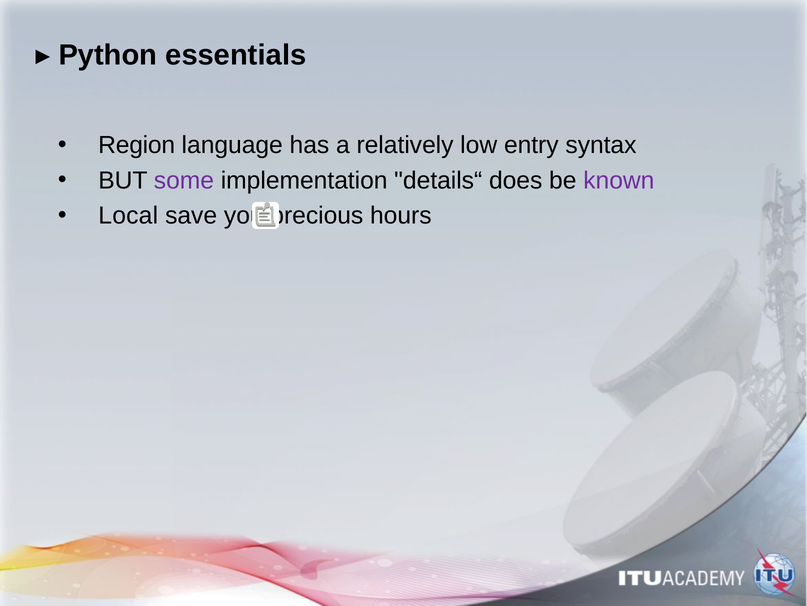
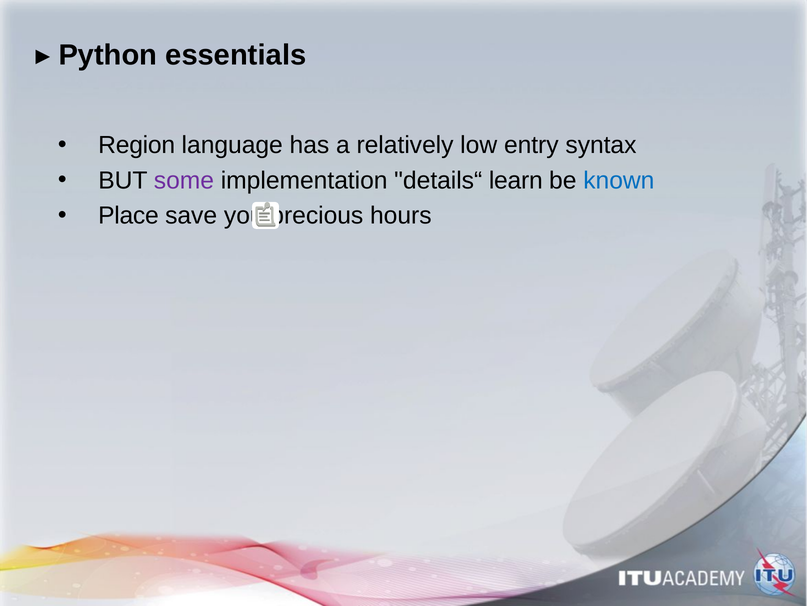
does: does -> learn
known colour: purple -> blue
Local: Local -> Place
